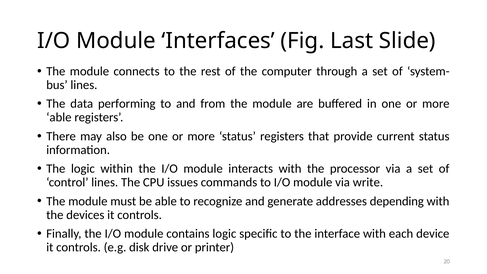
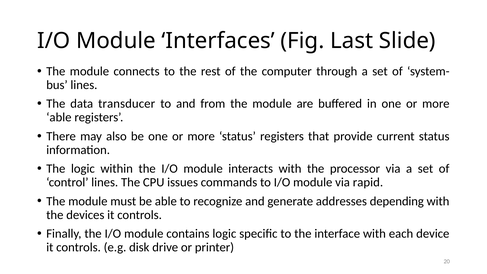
performing: performing -> transducer
write: write -> rapid
